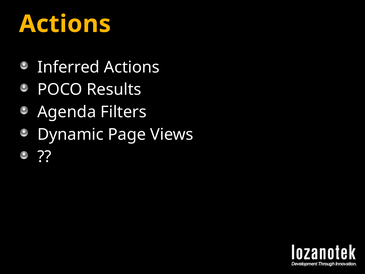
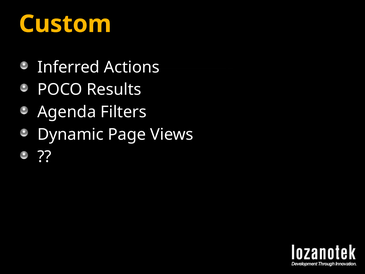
Actions at (65, 24): Actions -> Custom
